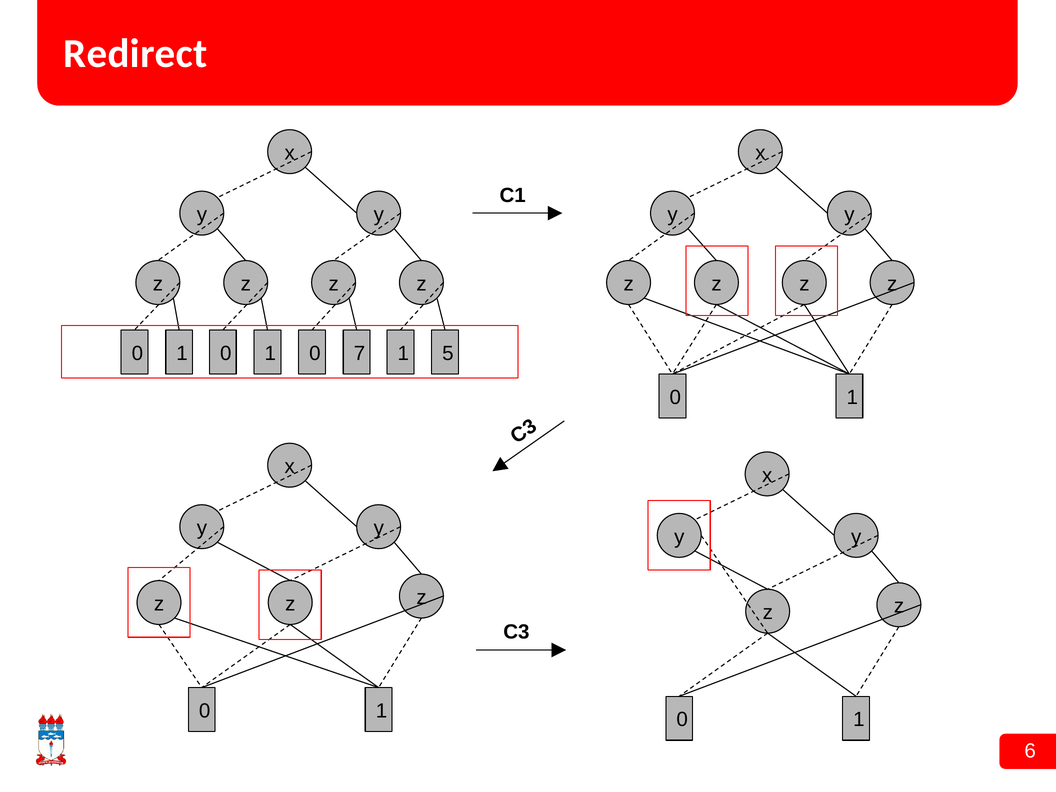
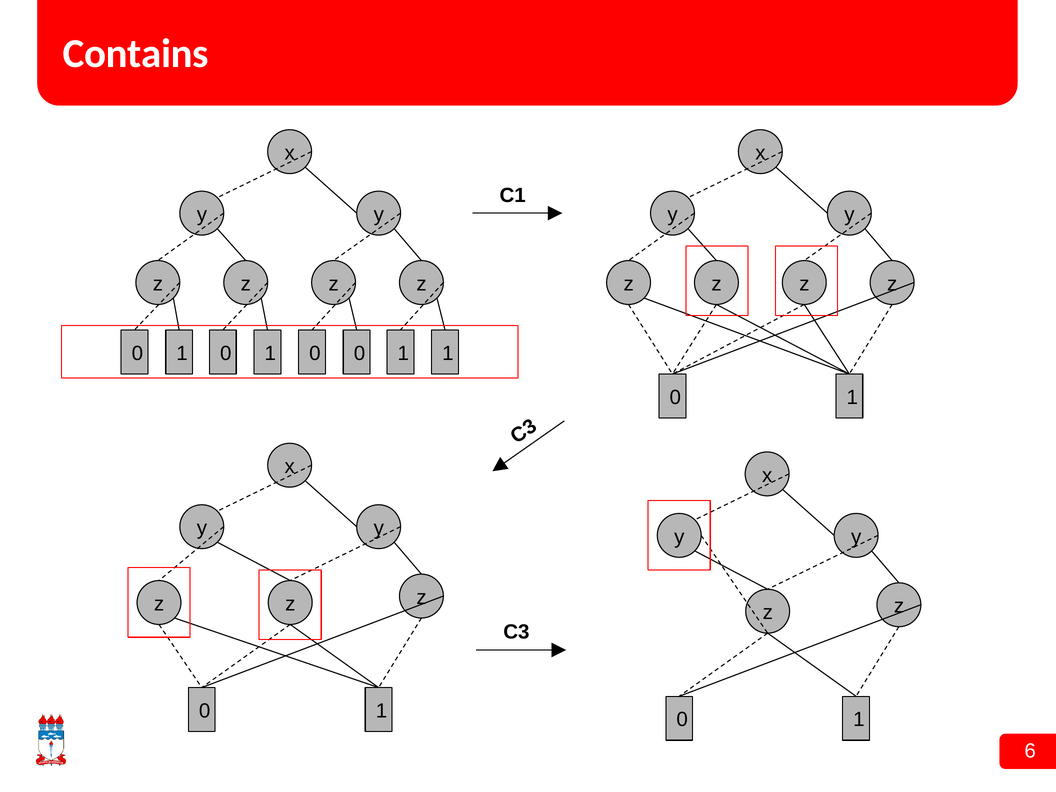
Redirect: Redirect -> Contains
7 at (360, 353): 7 -> 0
0 5: 5 -> 1
